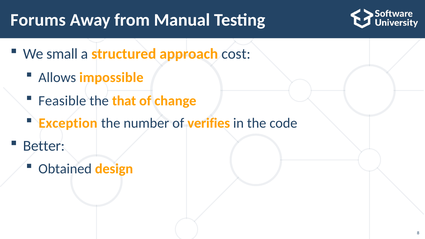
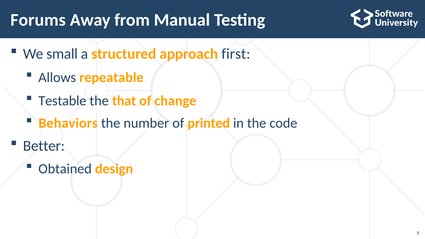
cost: cost -> first
impossible: impossible -> repeatable
Feasible: Feasible -> Testable
Exception: Exception -> Behaviors
verifies: verifies -> printed
